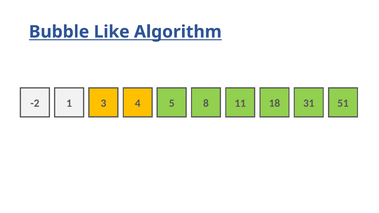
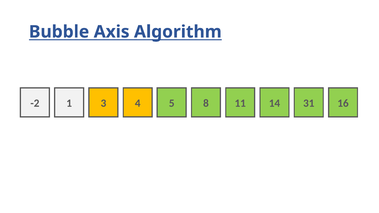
Like: Like -> Axis
18: 18 -> 14
51: 51 -> 16
